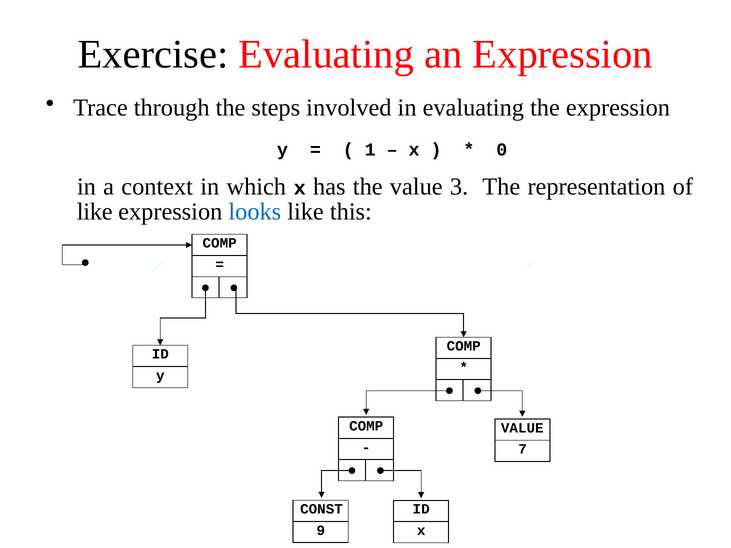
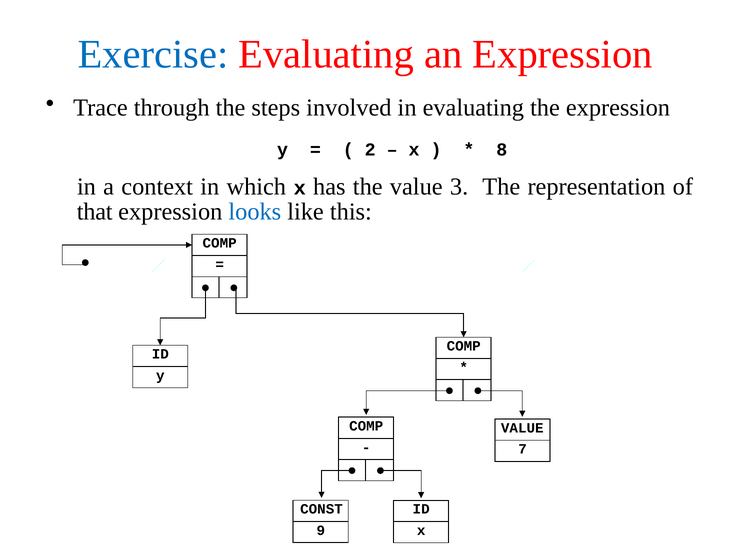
Exercise colour: black -> blue
1: 1 -> 2
0: 0 -> 8
like at (95, 212): like -> that
